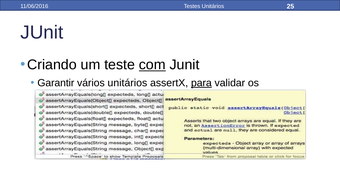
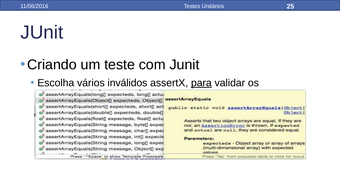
com underline: present -> none
Garantir: Garantir -> Escolha
vários unitários: unitários -> inválidos
